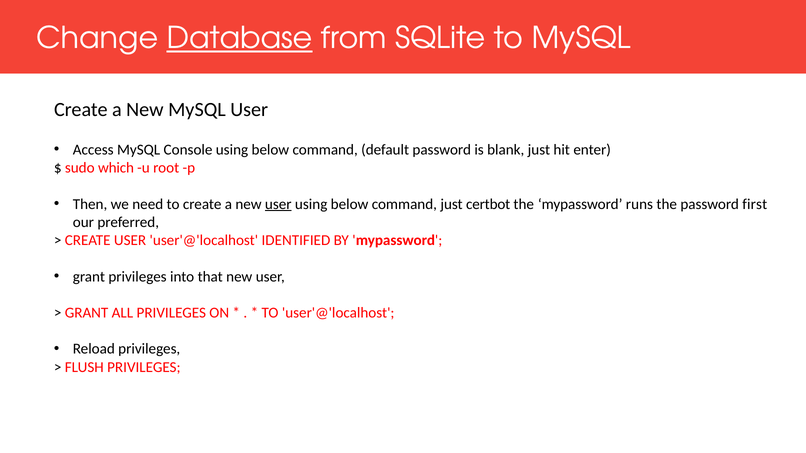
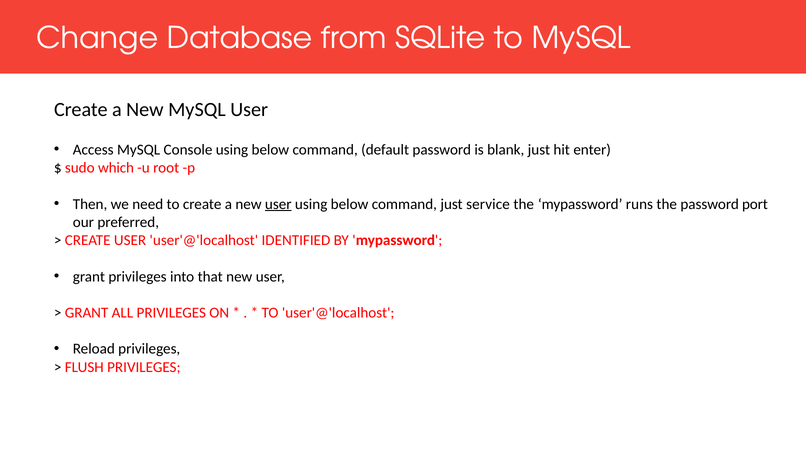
Database underline: present -> none
certbot: certbot -> service
first: first -> port
